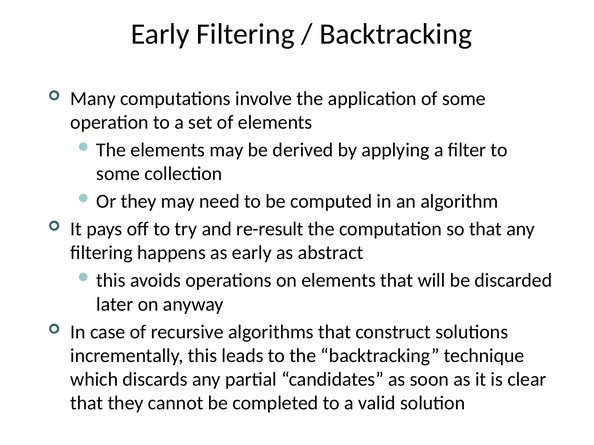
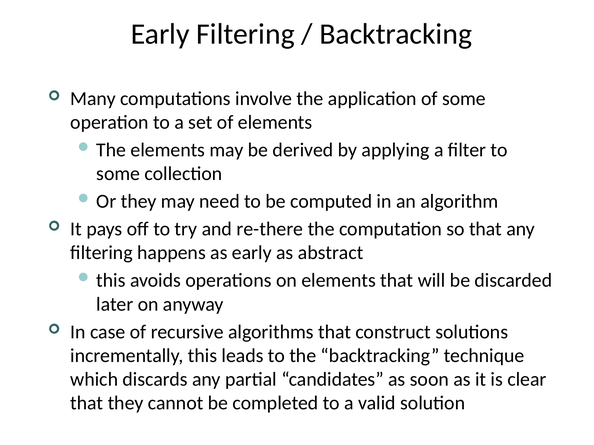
re-result: re-result -> re-there
